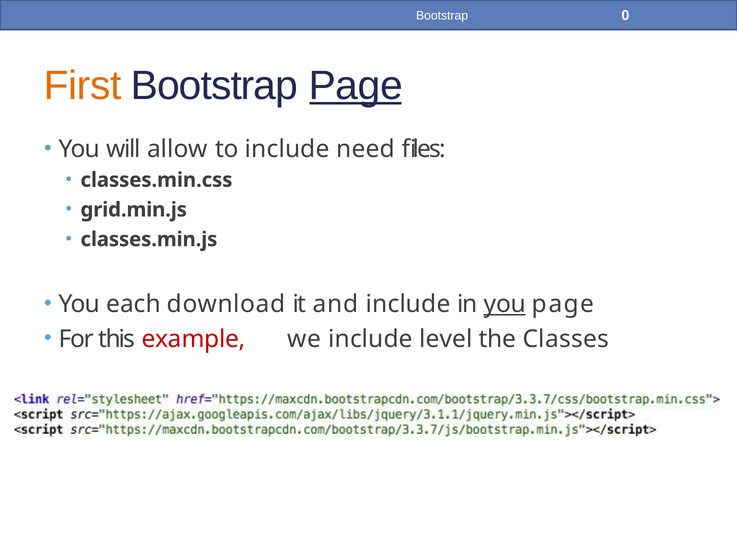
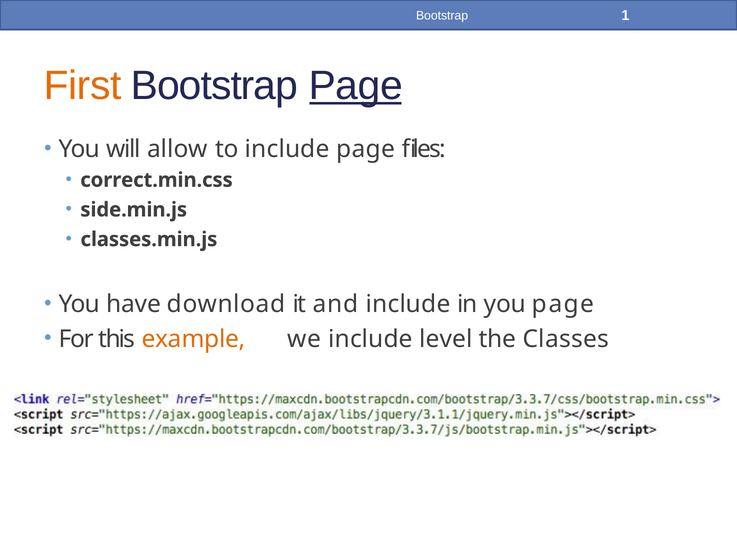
0: 0 -> 1
include need: need -> page
classes.min.css: classes.min.css -> correct.min.css
grid.min.js: grid.min.js -> side.min.js
each: each -> have
you at (505, 304) underline: present -> none
example colour: red -> orange
